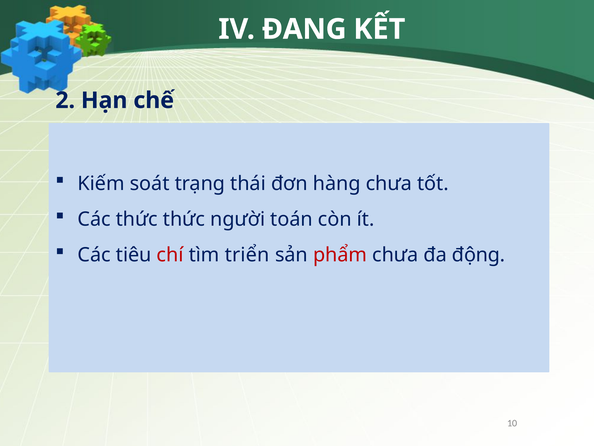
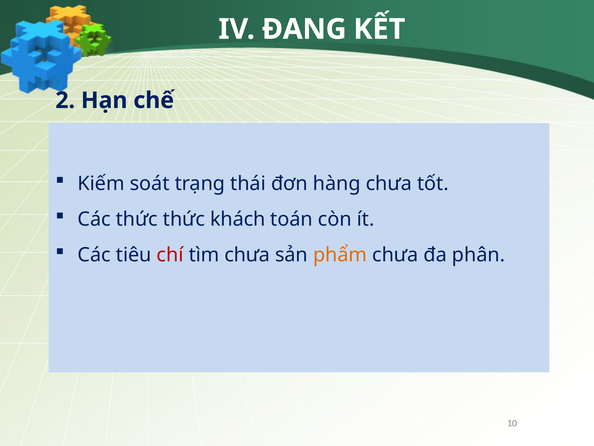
người: người -> khách
tìm triển: triển -> chưa
phẩm colour: red -> orange
động: động -> phân
